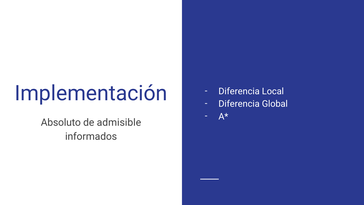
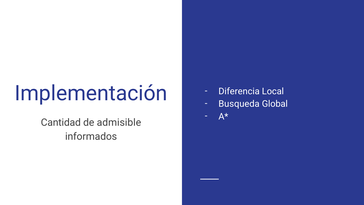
Diferencia at (239, 104): Diferencia -> Busqueda
Absoluto: Absoluto -> Cantidad
